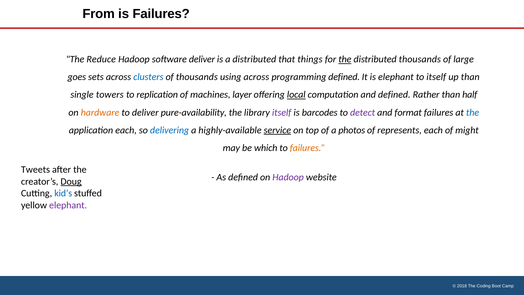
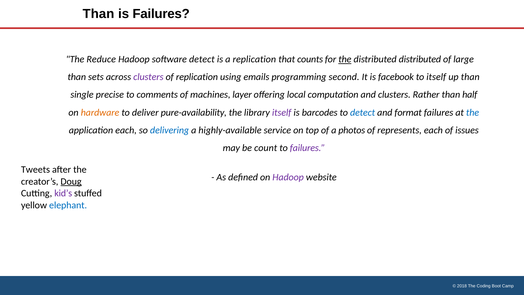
From at (99, 14): From -> Than
software deliver: deliver -> detect
a distributed: distributed -> replication
things: things -> counts
distributed thousands: thousands -> distributed
goes at (77, 77): goes -> than
clusters at (148, 77) colour: blue -> purple
of thousands: thousands -> replication
using across: across -> emails
programming defined: defined -> second
is elephant: elephant -> facebook
towers: towers -> precise
replication: replication -> comments
local underline: present -> none
and defined: defined -> clusters
detect at (363, 112) colour: purple -> blue
service underline: present -> none
might: might -> issues
which: which -> count
failures at (308, 148) colour: orange -> purple
kid’s colour: blue -> purple
elephant at (68, 205) colour: purple -> blue
